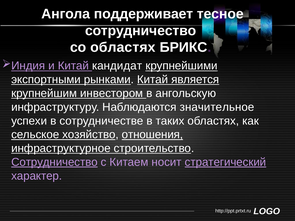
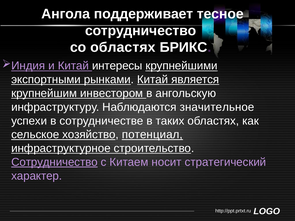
кандидат: кандидат -> интересы
отношения: отношения -> потенциал
стратегический underline: present -> none
